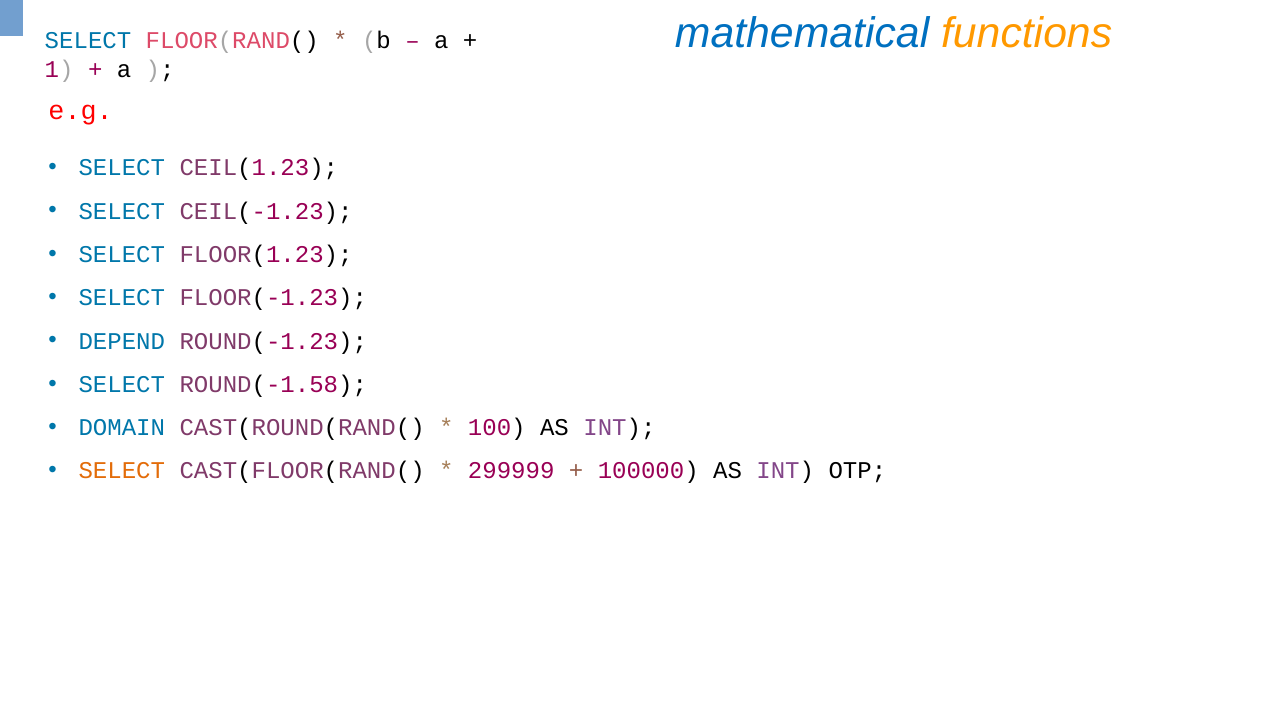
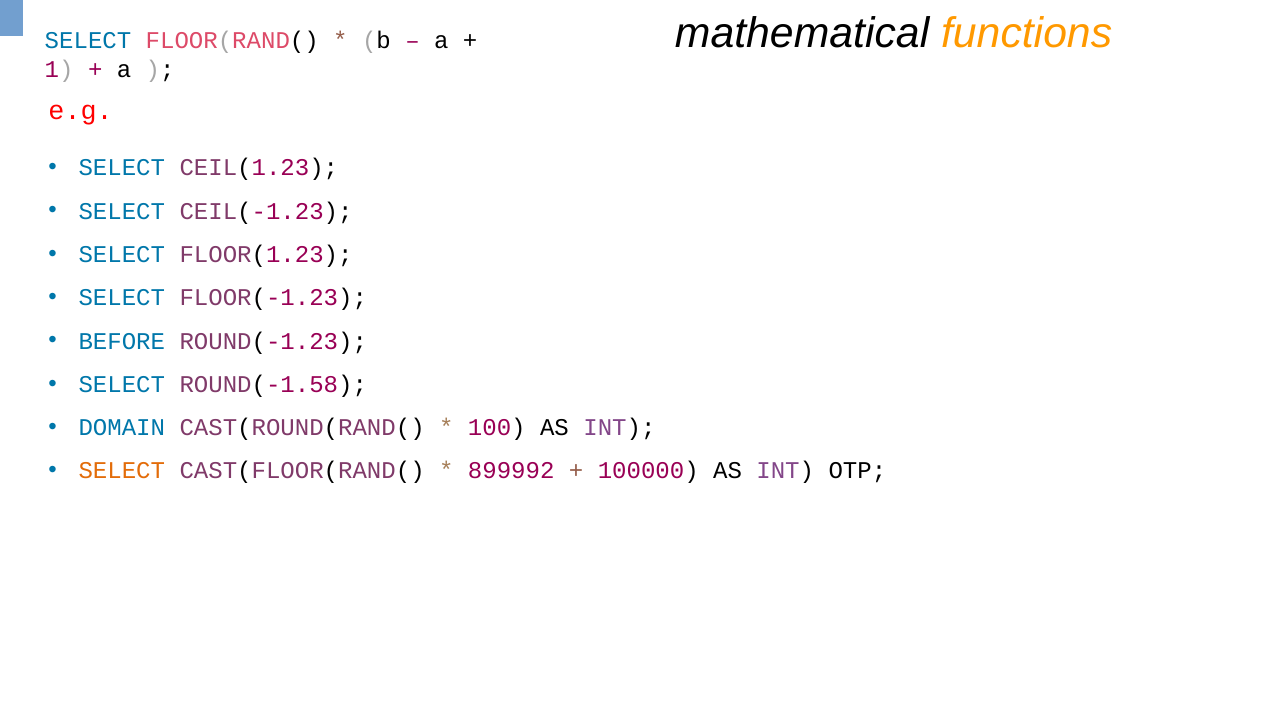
mathematical colour: blue -> black
DEPEND: DEPEND -> BEFORE
299999: 299999 -> 899992
